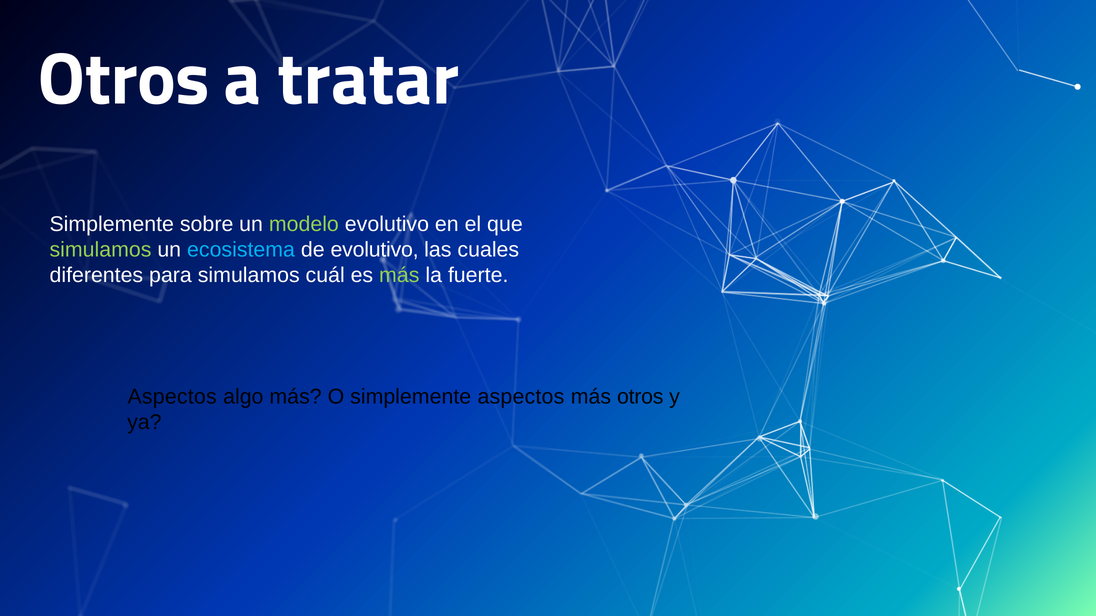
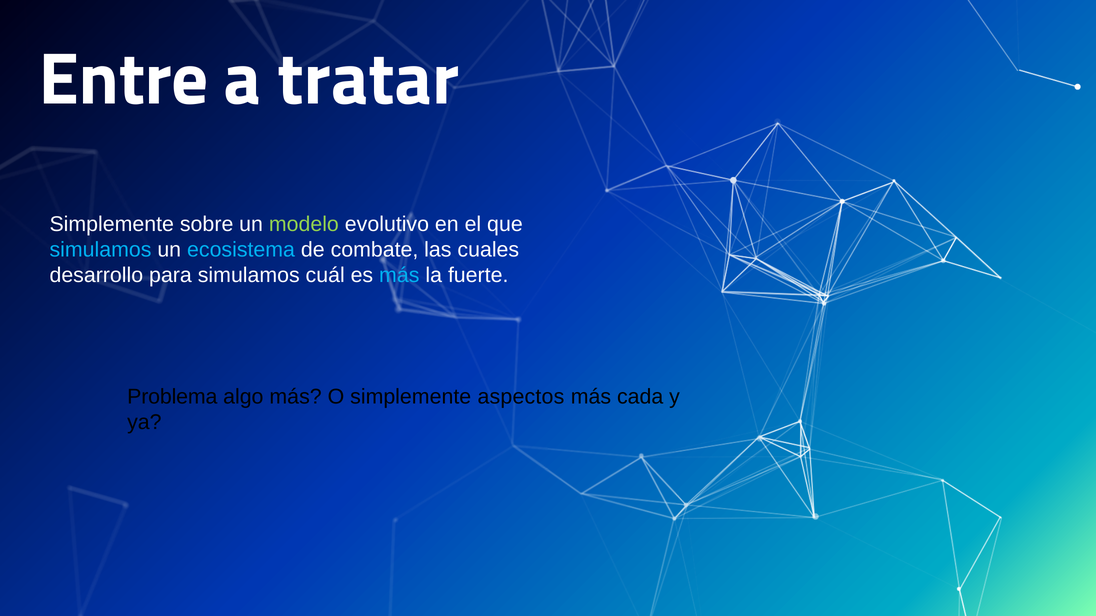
Otros at (124, 80): Otros -> Entre
simulamos at (100, 250) colour: light green -> light blue
de evolutivo: evolutivo -> combate
diferentes: diferentes -> desarrollo
más at (399, 275) colour: light green -> light blue
Aspectos at (172, 397): Aspectos -> Problema
más otros: otros -> cada
